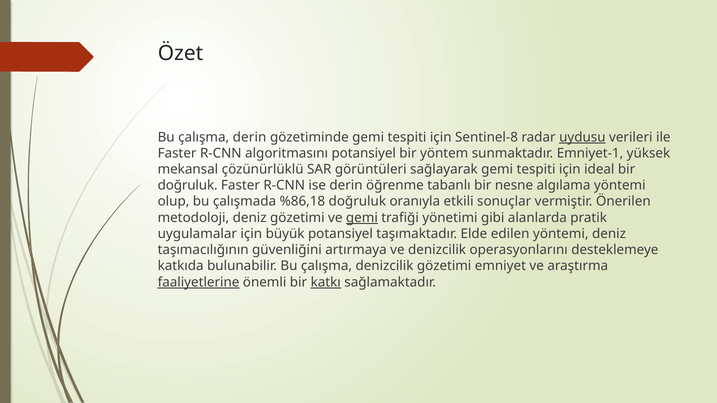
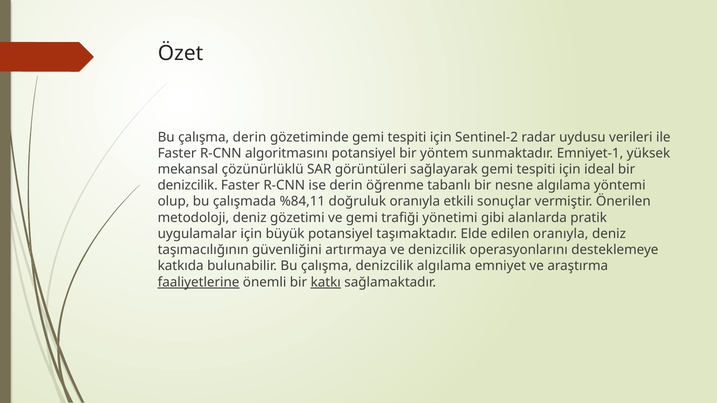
Sentinel-8: Sentinel-8 -> Sentinel-2
uydusu underline: present -> none
doğruluk at (188, 186): doğruluk -> denizcilik
%86,18: %86,18 -> %84,11
gemi at (362, 218) underline: present -> none
edilen yöntemi: yöntemi -> oranıyla
denizcilik gözetimi: gözetimi -> algılama
